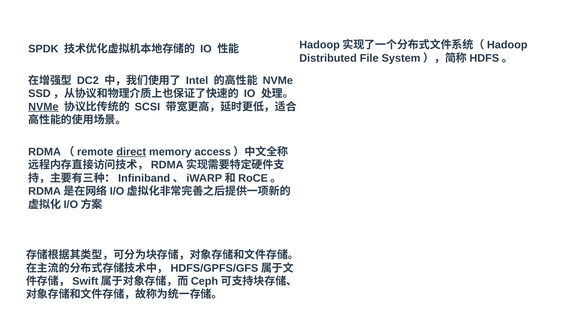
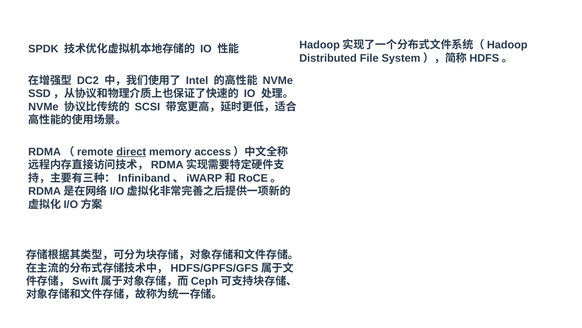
NVMe at (43, 107) underline: present -> none
